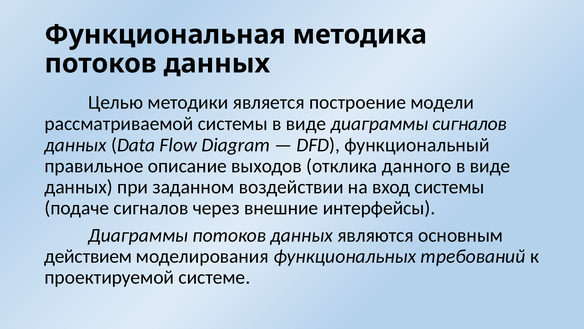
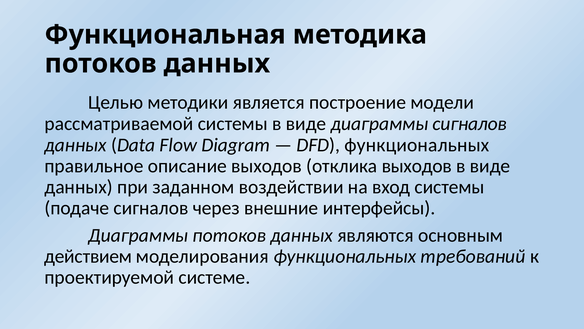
DFD функциональный: функциональный -> функциональных
отклика данного: данного -> выходов
